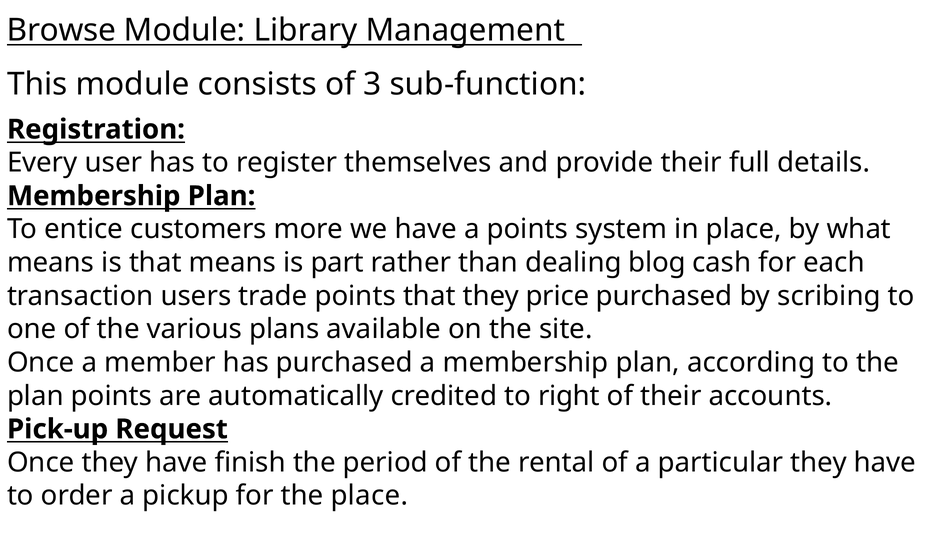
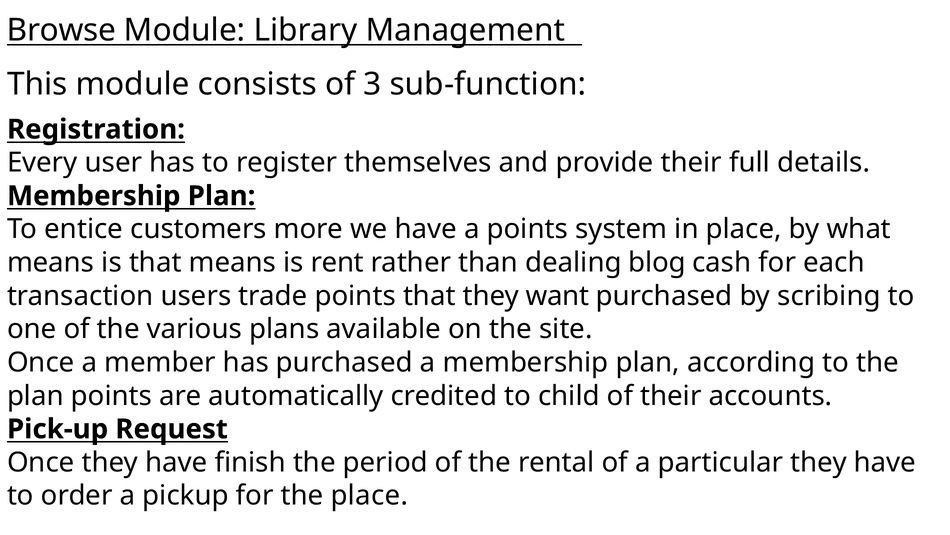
part: part -> rent
price: price -> want
right: right -> child
